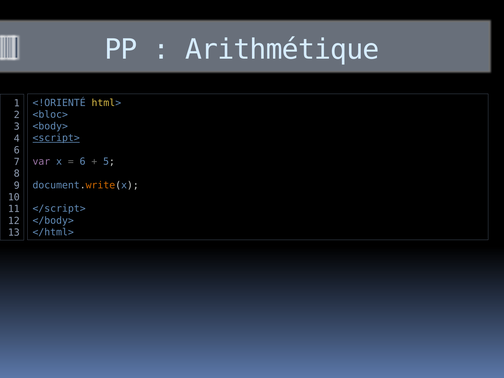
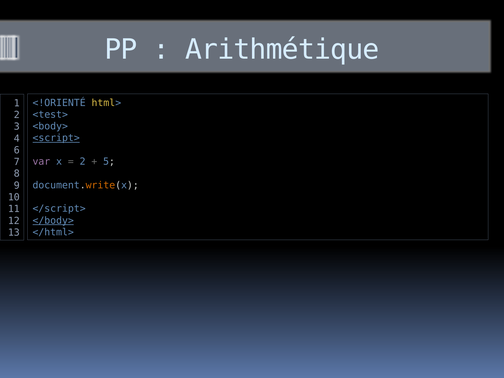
<bloc>: <bloc> -> <test>
6 at (83, 162): 6 -> 2
</body> underline: none -> present
